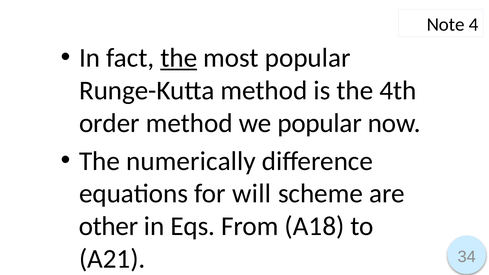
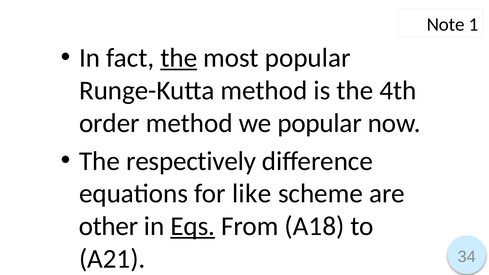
4: 4 -> 1
numerically: numerically -> respectively
will: will -> like
Eqs underline: none -> present
